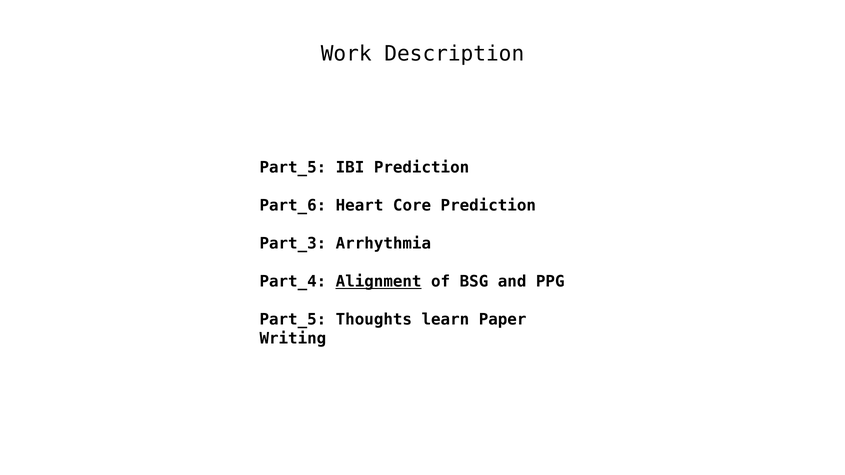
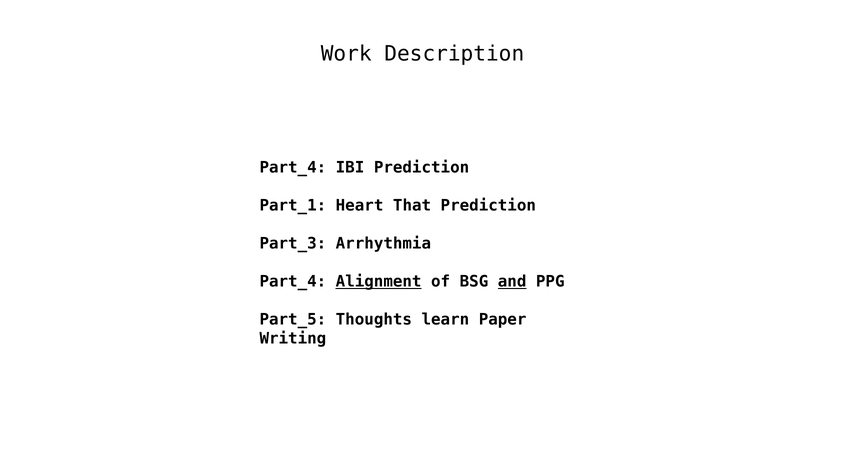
Part_5 at (293, 168): Part_5 -> Part_4
Part_6: Part_6 -> Part_1
Core: Core -> That
and underline: none -> present
